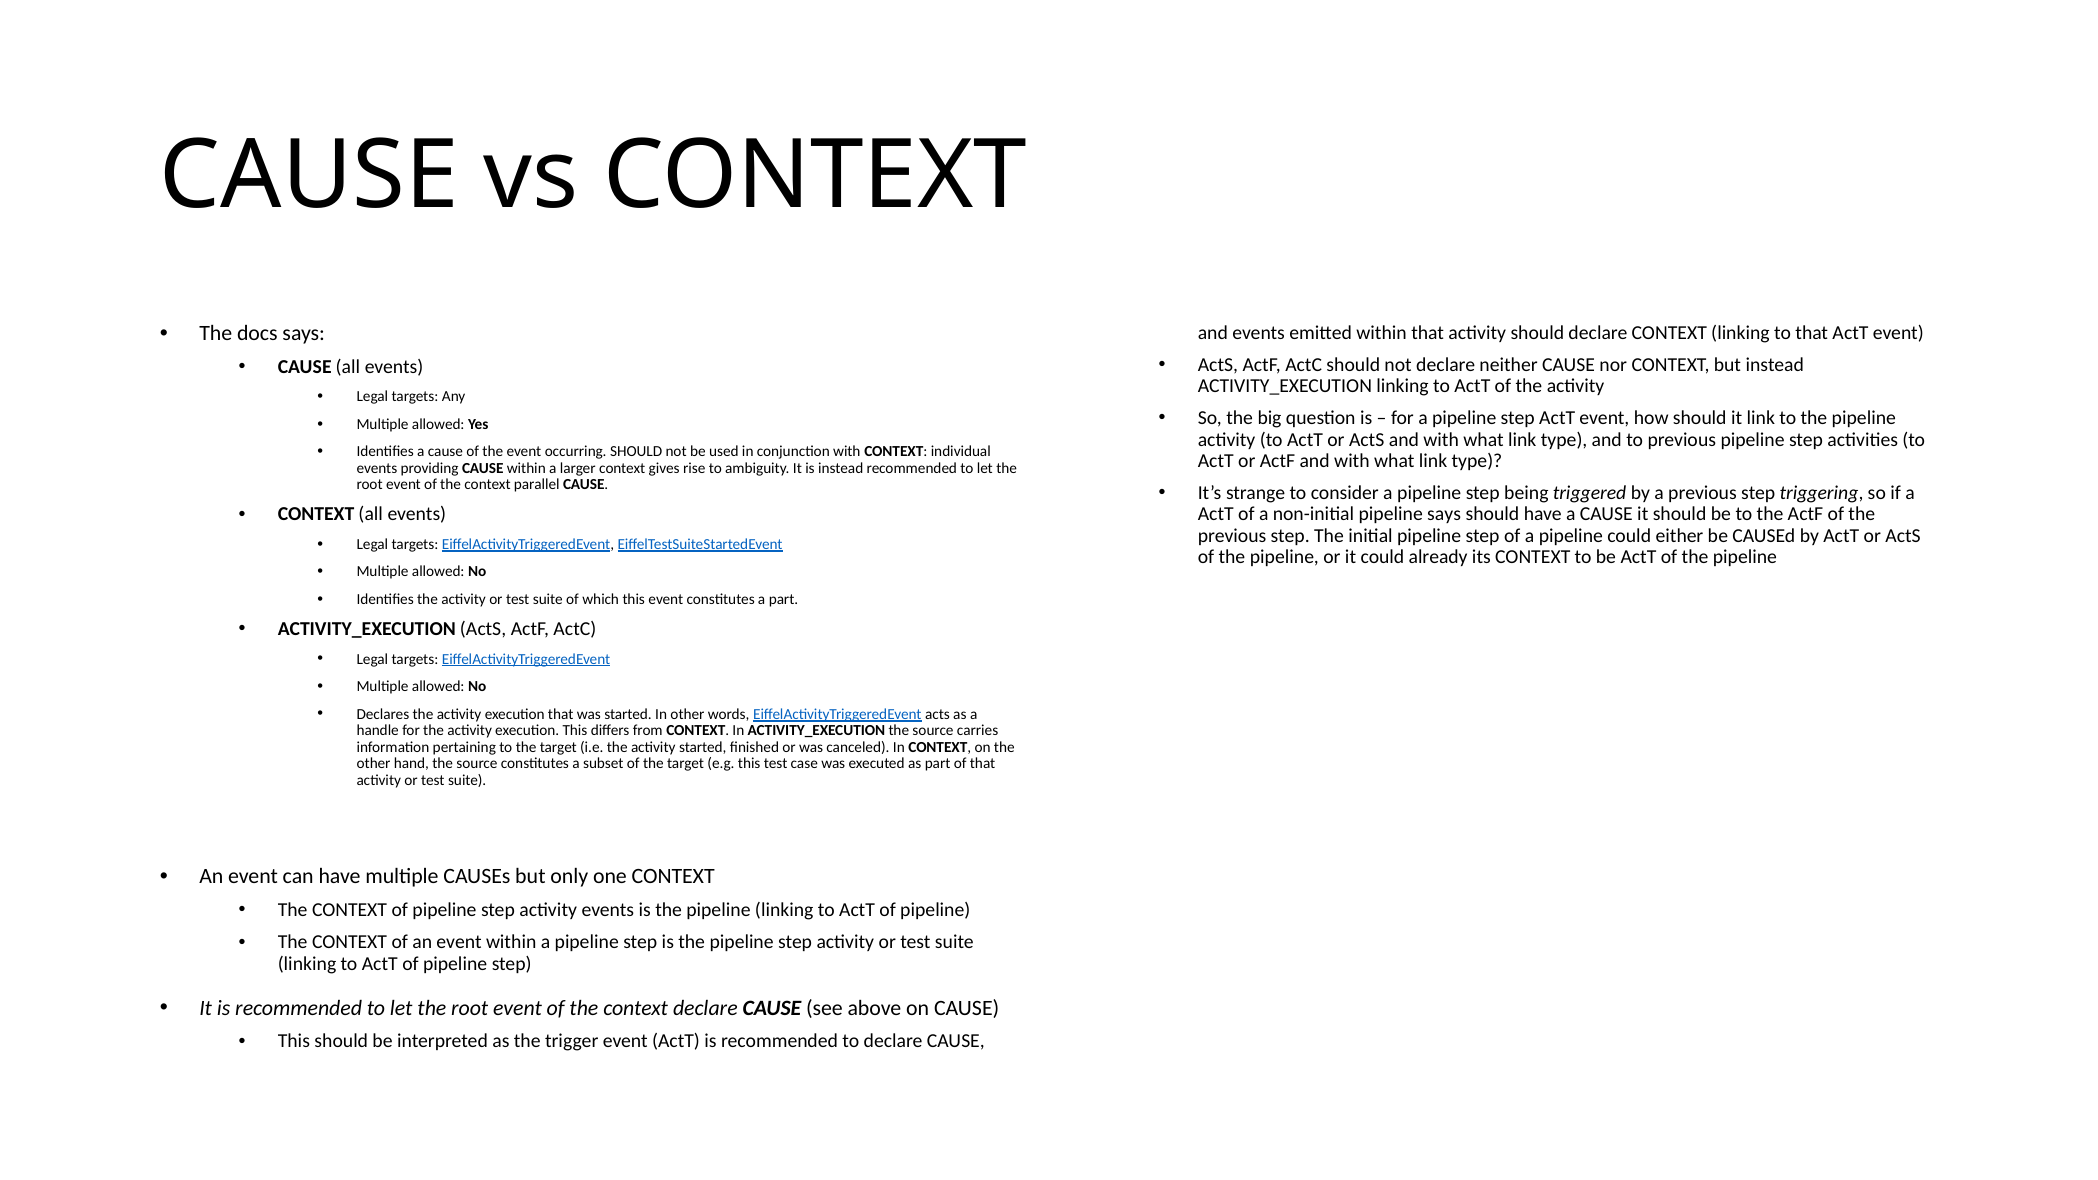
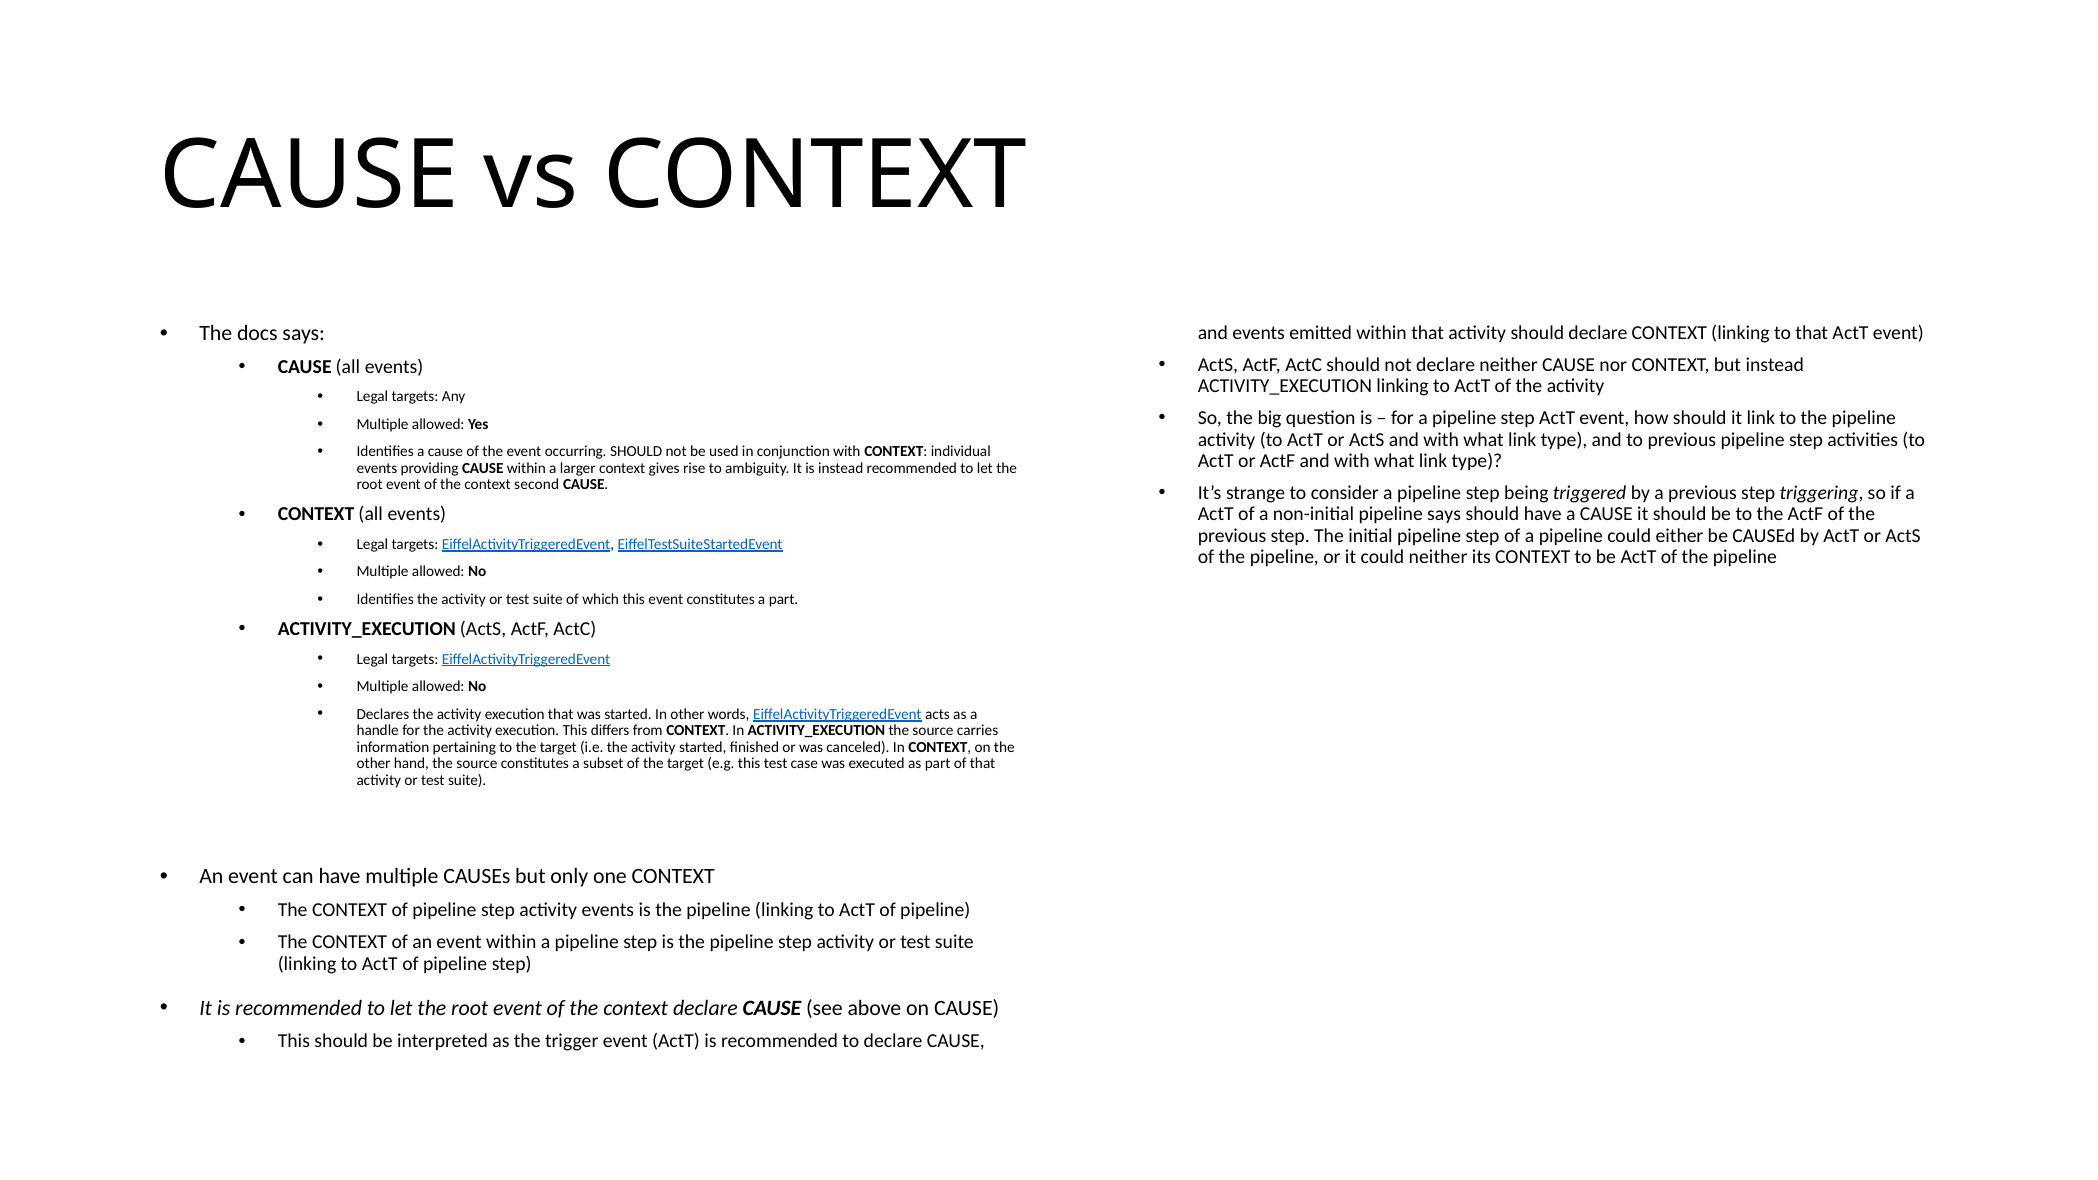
parallel: parallel -> second
could already: already -> neither
